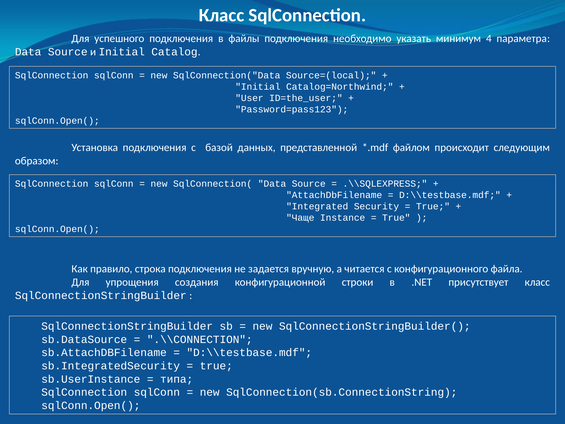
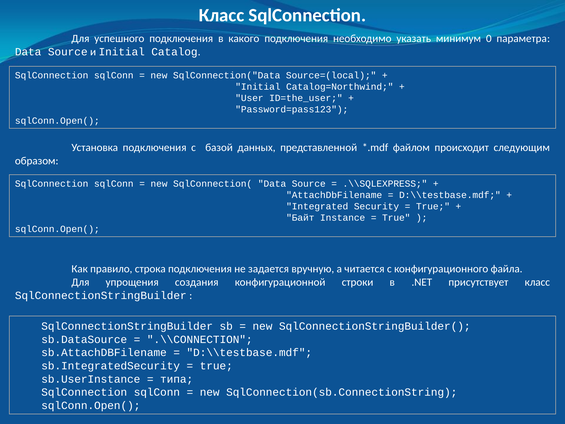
файлы: файлы -> какого
4: 4 -> 0
Чаще: Чаще -> Байт
